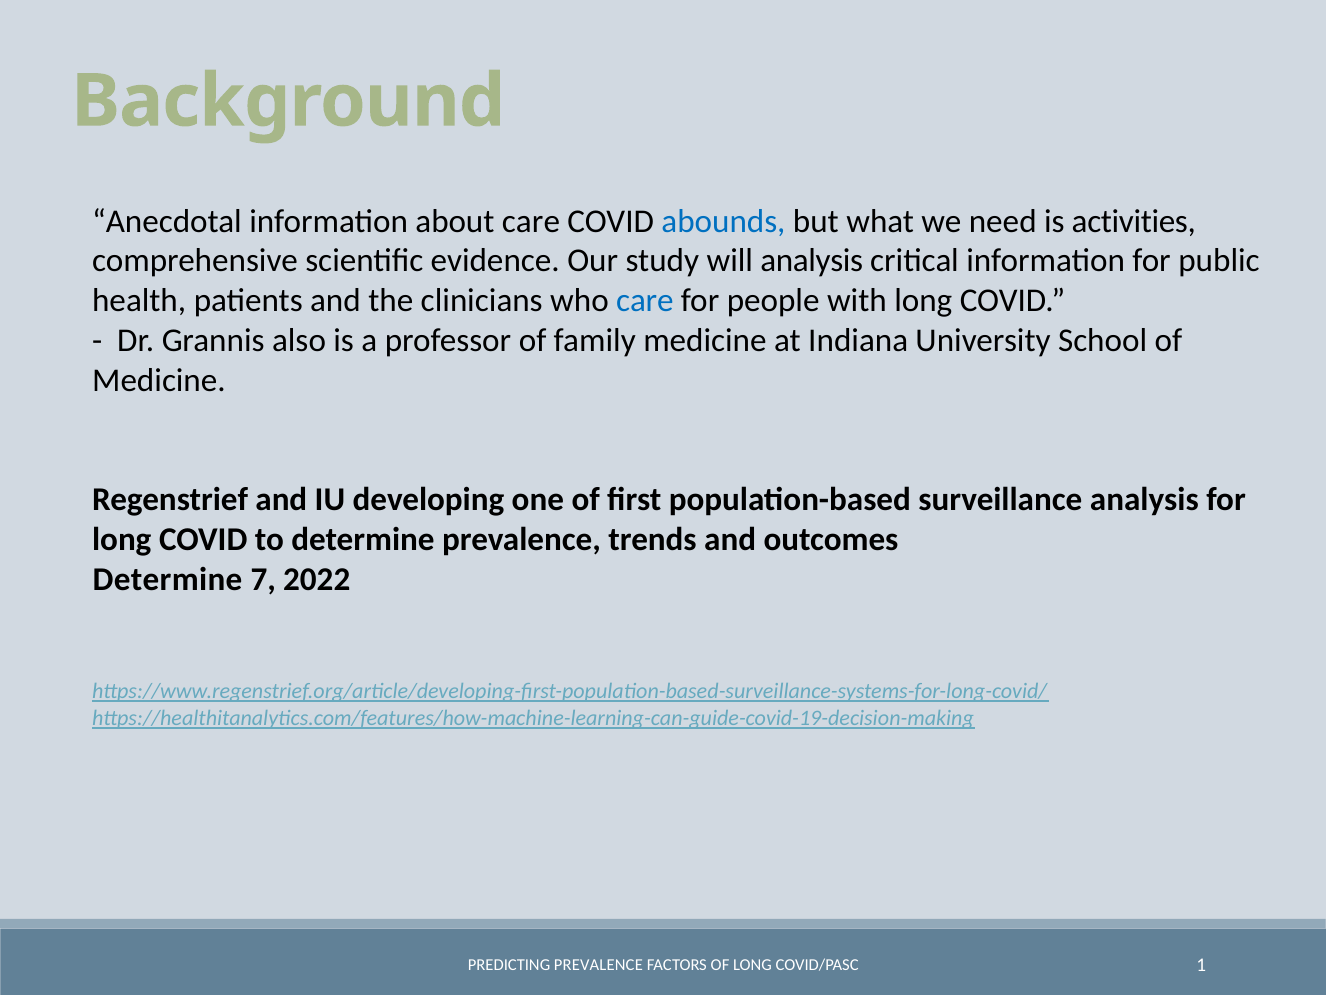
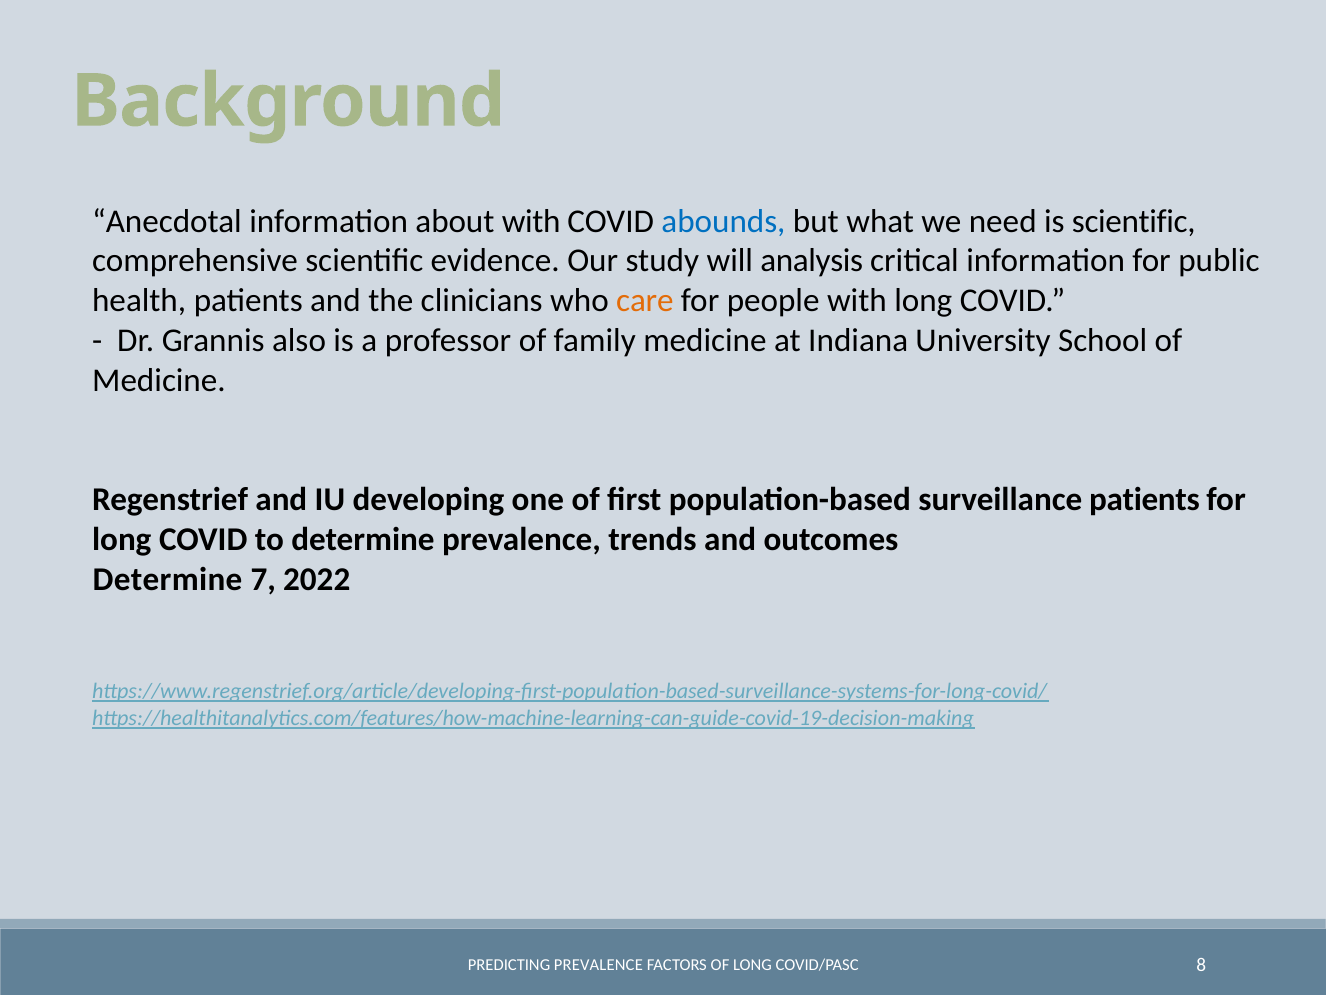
about care: care -> with
is activities: activities -> scientific
care at (645, 301) colour: blue -> orange
surveillance analysis: analysis -> patients
1: 1 -> 8
